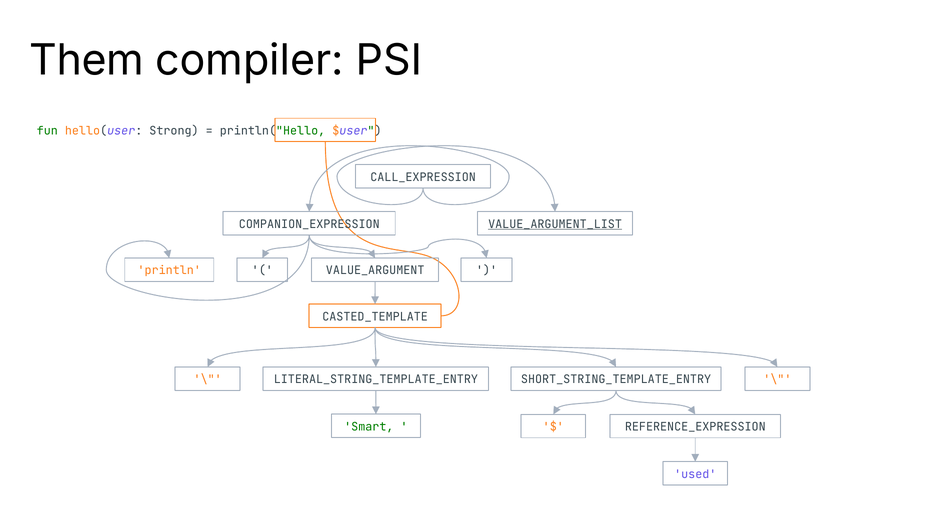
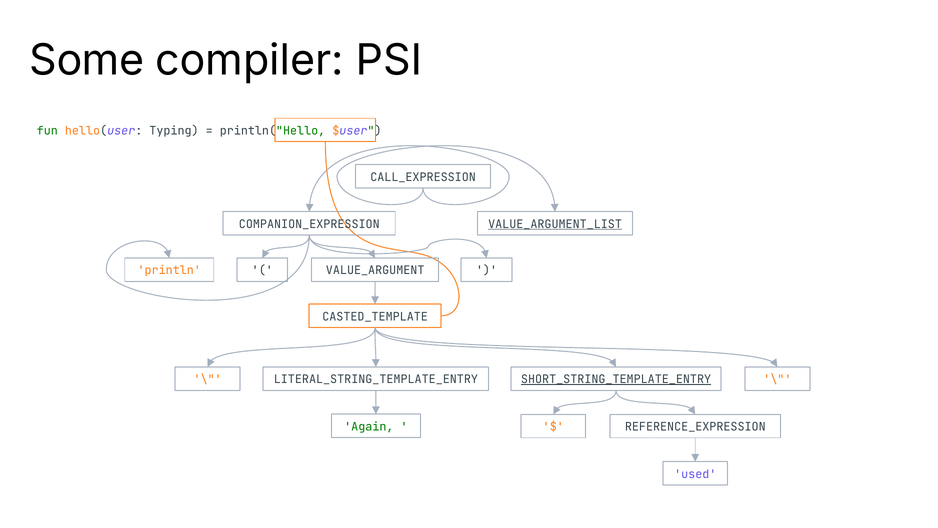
Them: Them -> Some
Strong: Strong -> Typing
SHORT_STRING_TEMPLATE_ENTRY underline: none -> present
Smart: Smart -> Again
